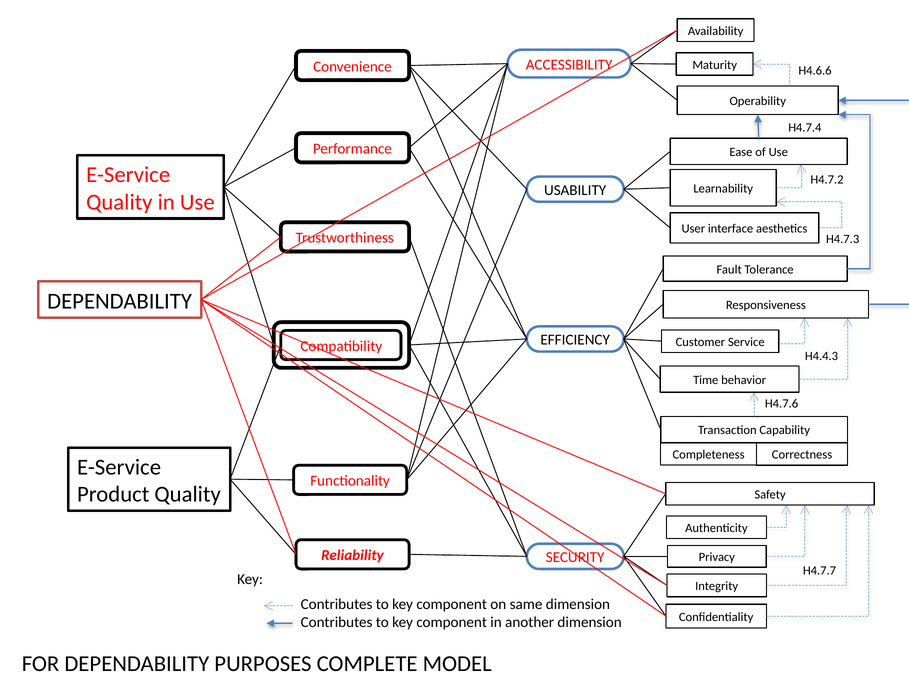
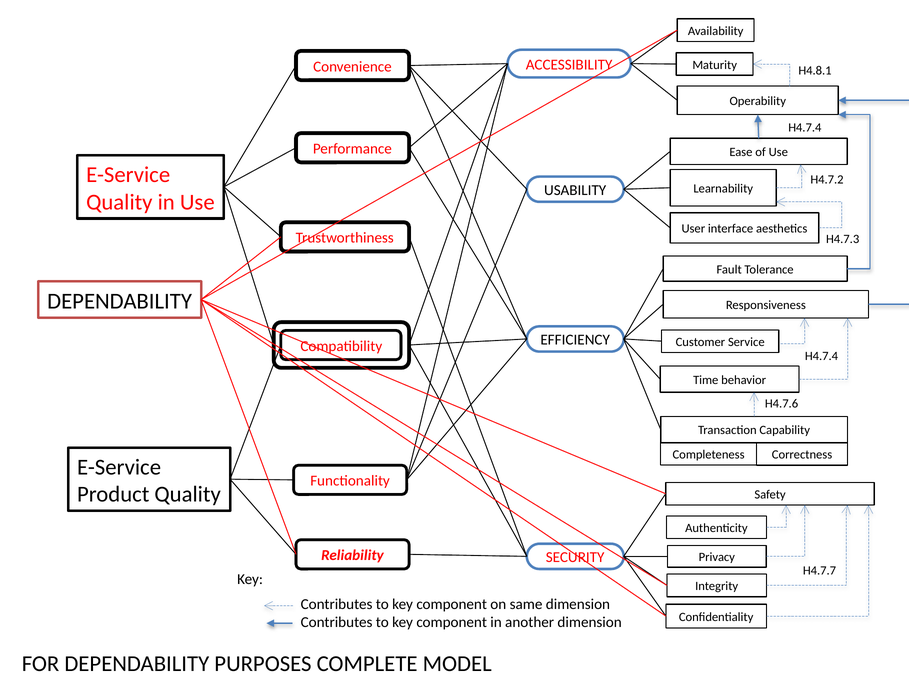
H4.6.6: H4.6.6 -> H4.8.1
H4.4.3 at (822, 356): H4.4.3 -> H4.7.4
